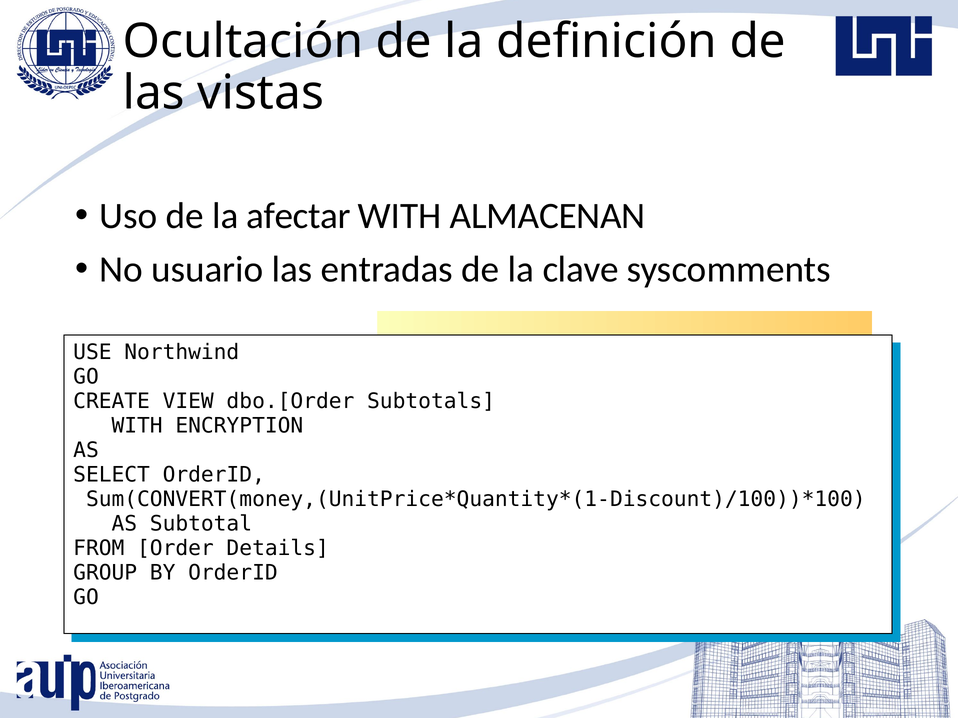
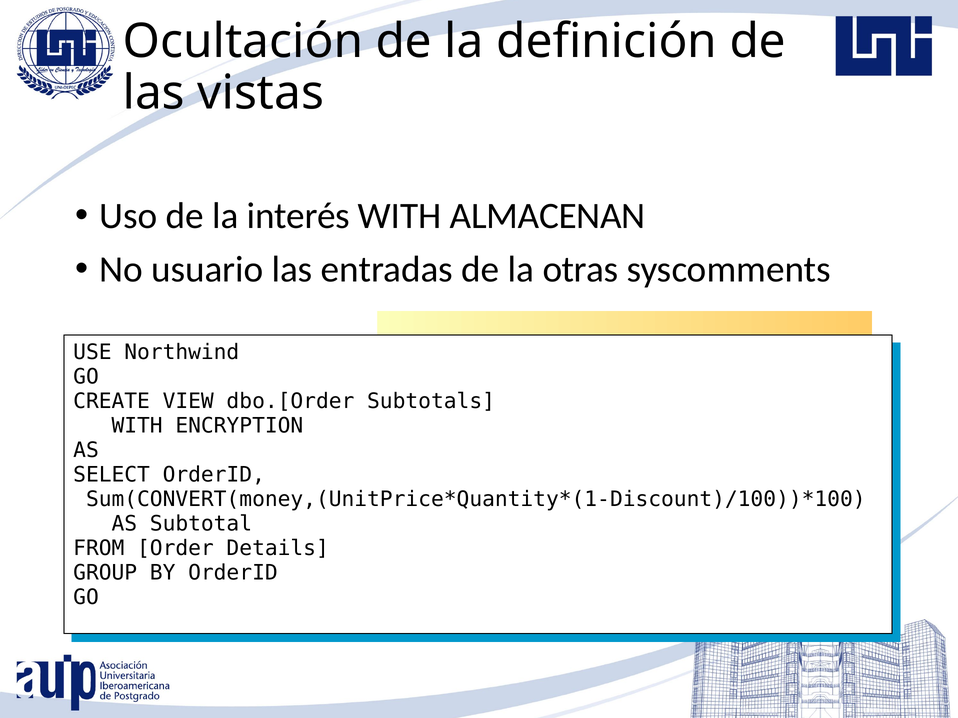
afectar: afectar -> interés
clave: clave -> otras
